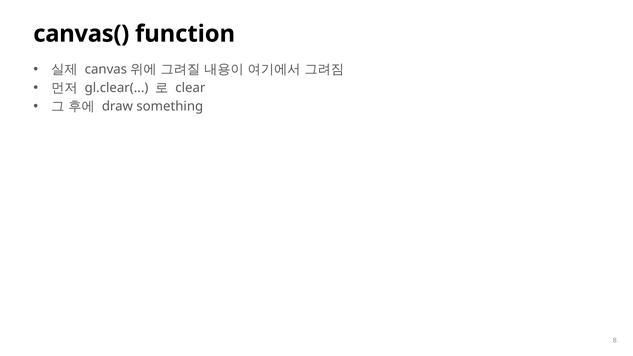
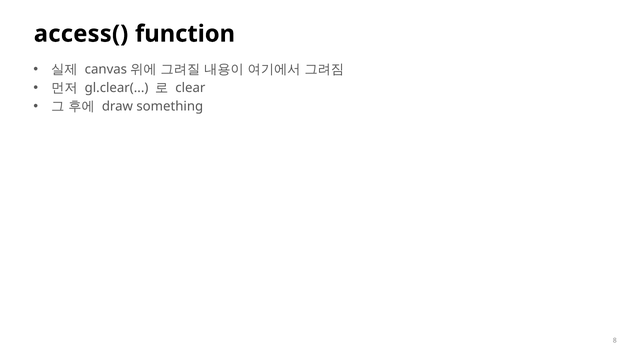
canvas(: canvas( -> access(
